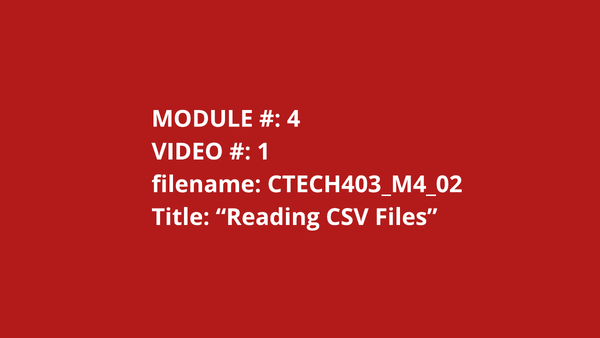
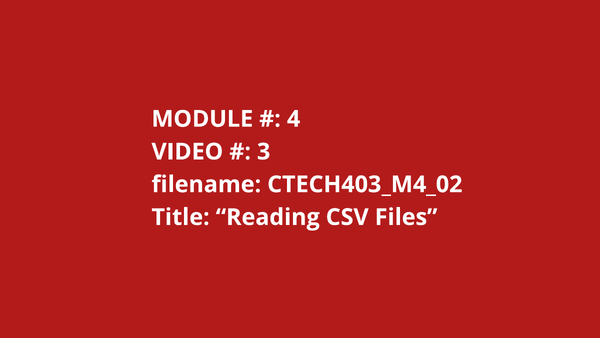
1: 1 -> 3
